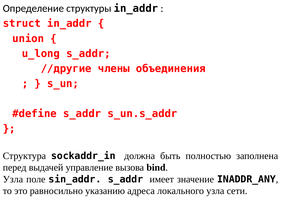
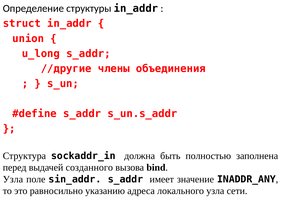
управление: управление -> созданного
